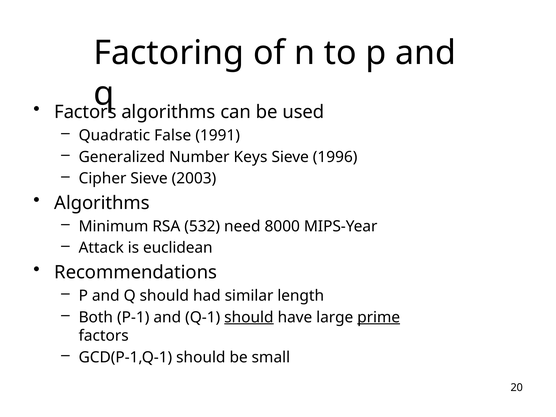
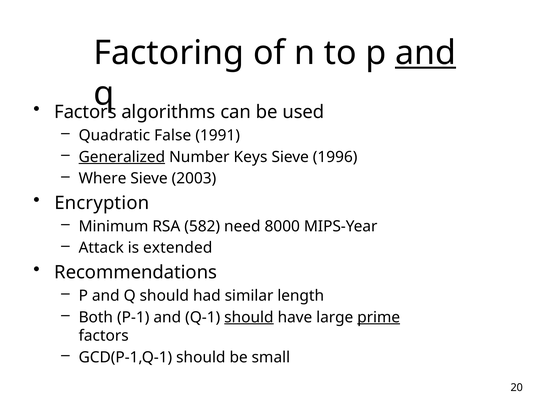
and at (426, 53) underline: none -> present
Generalized underline: none -> present
Cipher: Cipher -> Where
Algorithms at (102, 203): Algorithms -> Encryption
532: 532 -> 582
euclidean: euclidean -> extended
